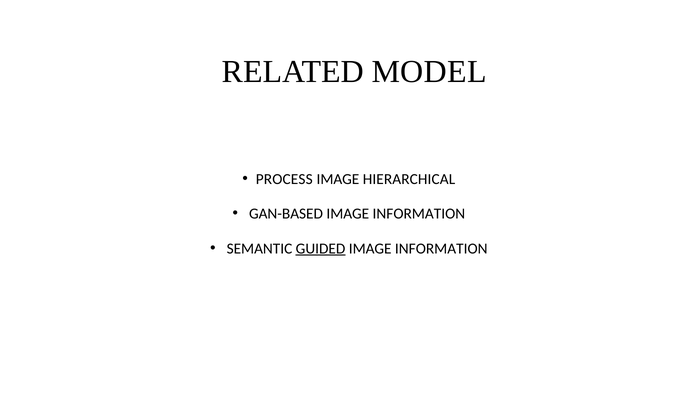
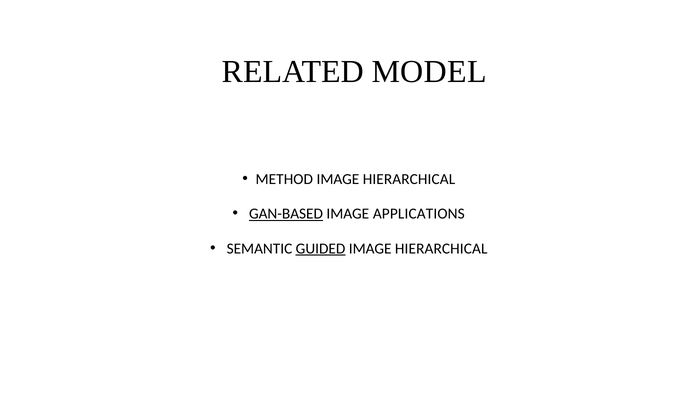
PROCESS: PROCESS -> METHOD
GAN-BASED underline: none -> present
INFORMATION at (419, 214): INFORMATION -> APPLICATIONS
INFORMATION at (441, 249): INFORMATION -> HIERARCHICAL
